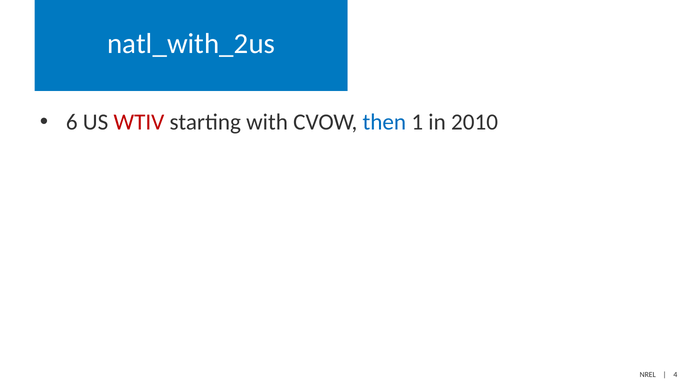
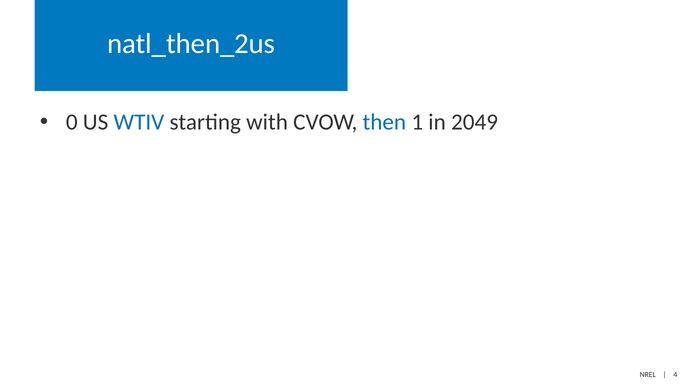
natl_with_2us: natl_with_2us -> natl_then_2us
6: 6 -> 0
WTIV colour: red -> blue
2010: 2010 -> 2049
